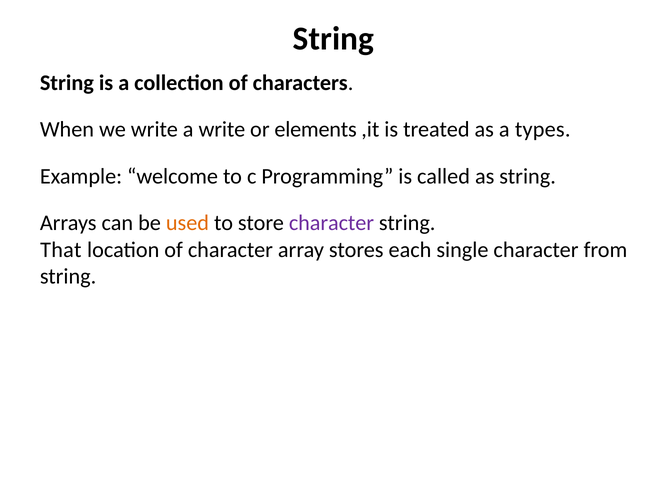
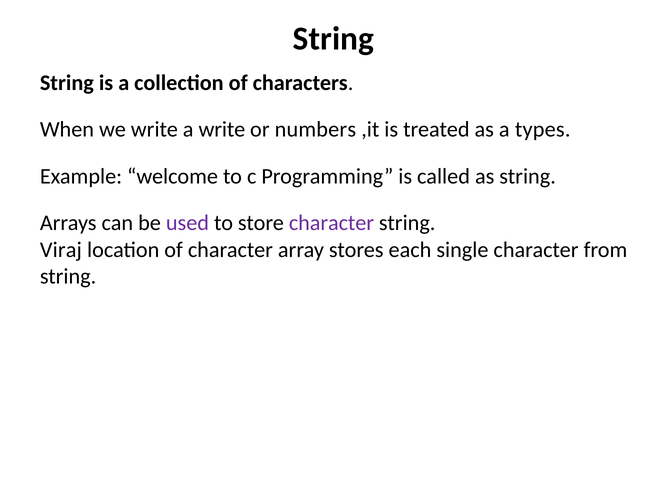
elements: elements -> numbers
used colour: orange -> purple
That: That -> Viraj
